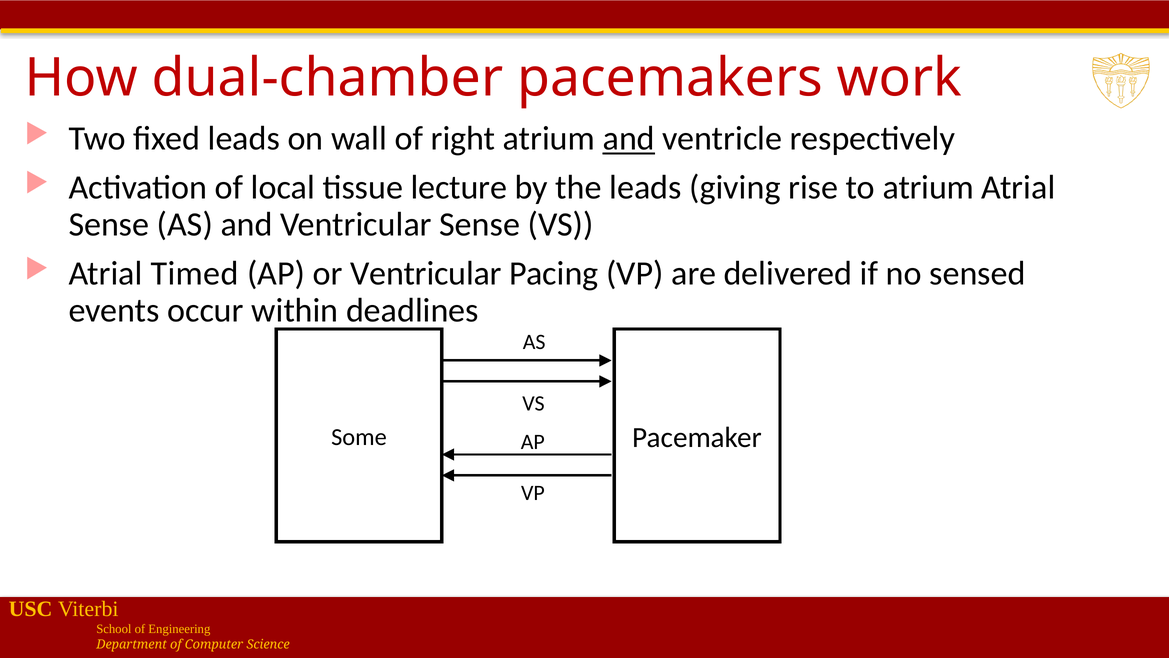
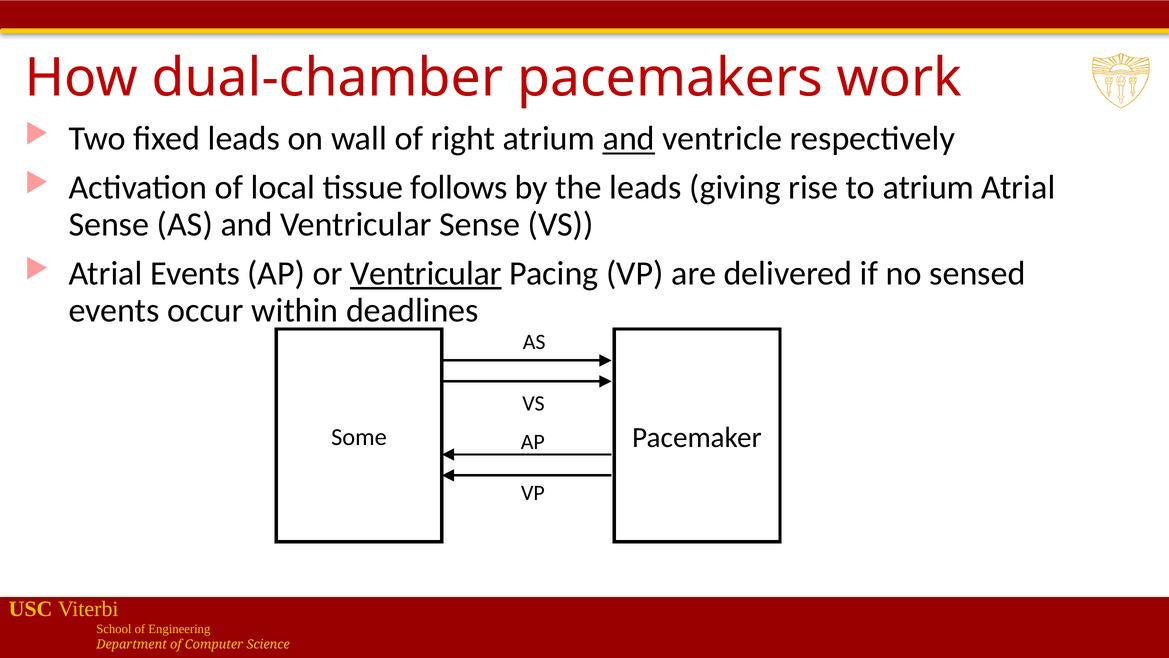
lecture: lecture -> follows
Atrial Timed: Timed -> Events
Ventricular at (426, 273) underline: none -> present
